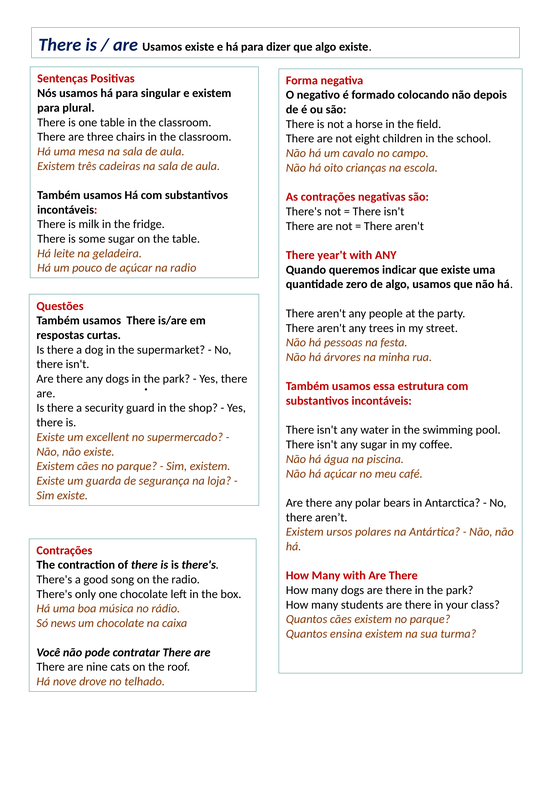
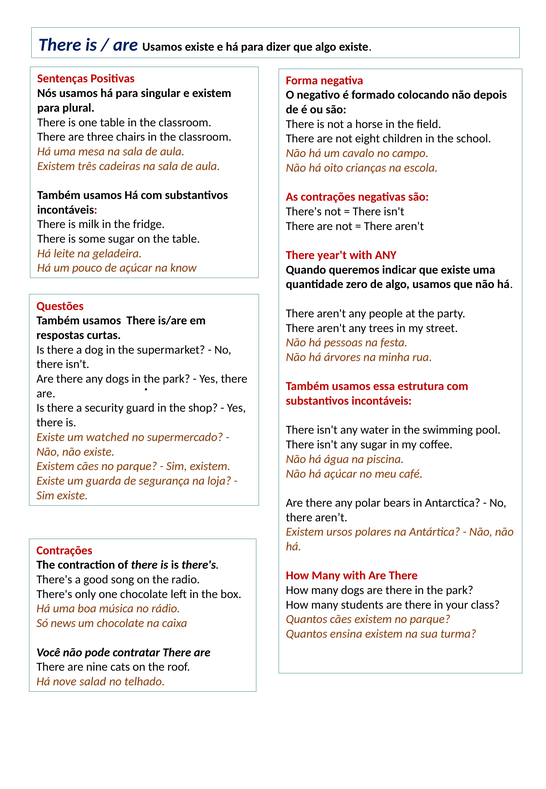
na radio: radio -> know
excellent: excellent -> watched
drove: drove -> salad
